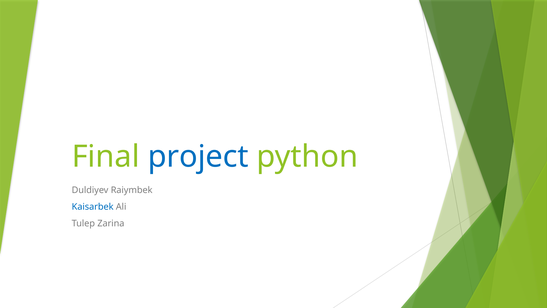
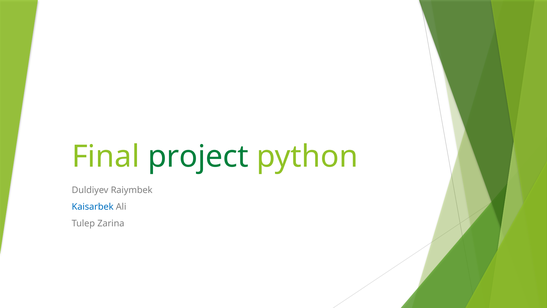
project colour: blue -> green
